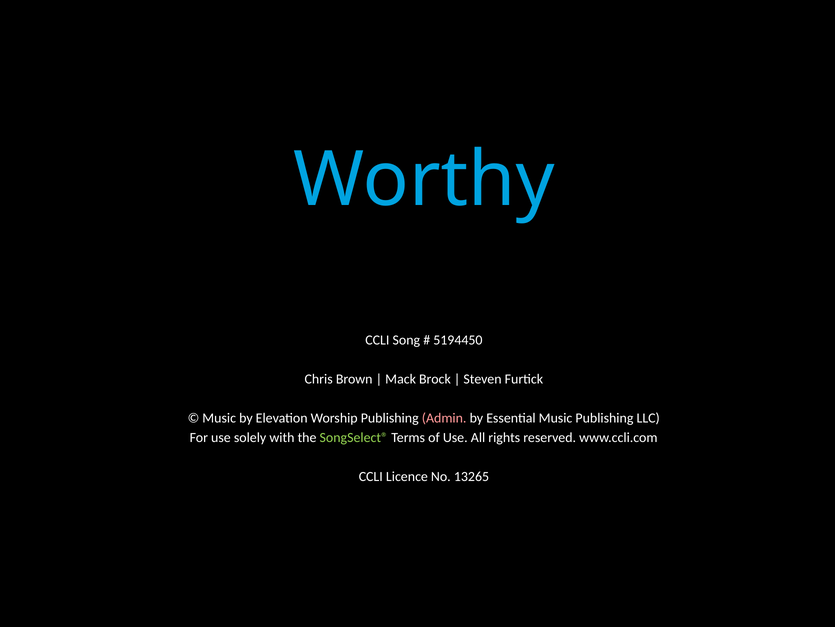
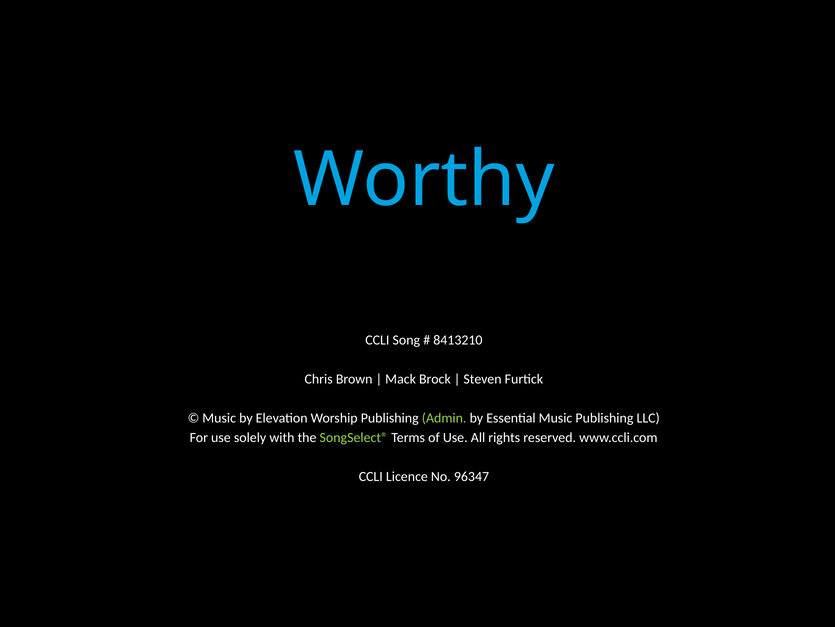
5194450: 5194450 -> 8413210
Admin colour: pink -> light green
13265: 13265 -> 96347
